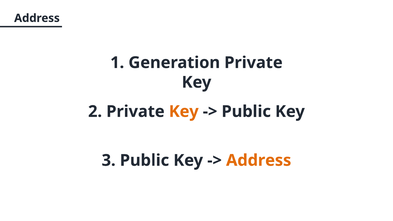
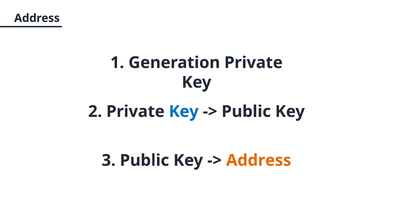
Key at (184, 112) colour: orange -> blue
